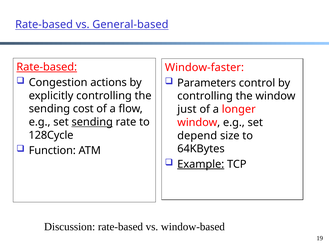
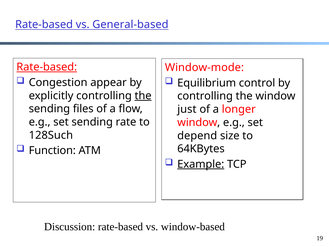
Window-faster: Window-faster -> Window-mode
actions: actions -> appear
Parameters: Parameters -> Equilibrium
the at (143, 96) underline: none -> present
cost: cost -> files
sending at (92, 122) underline: present -> none
128Cycle: 128Cycle -> 128Such
